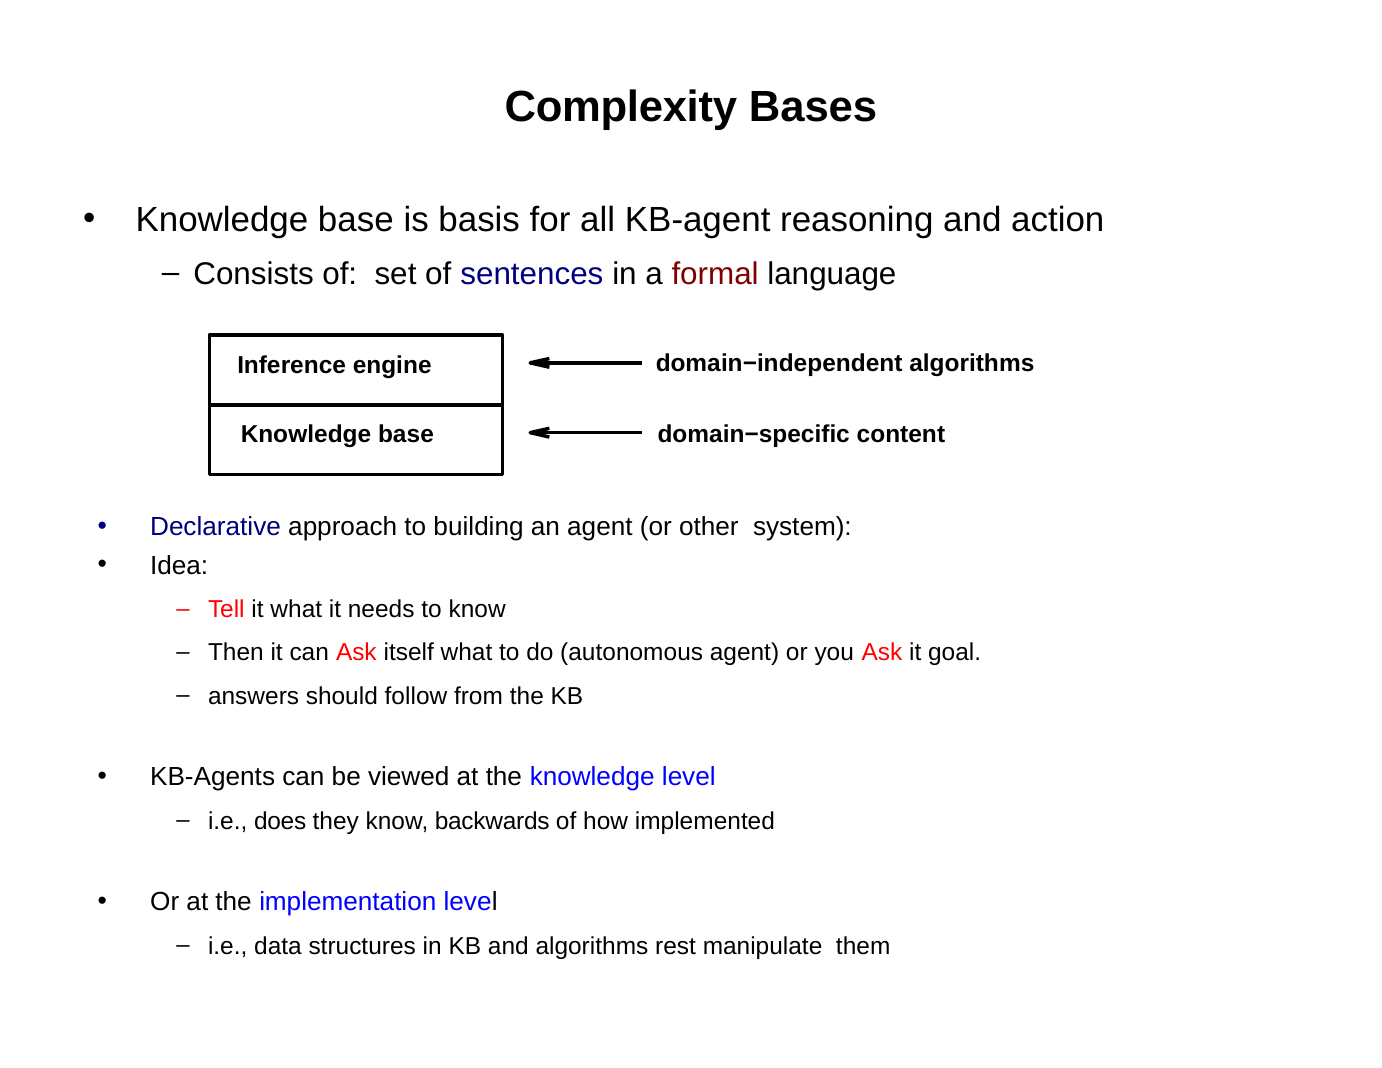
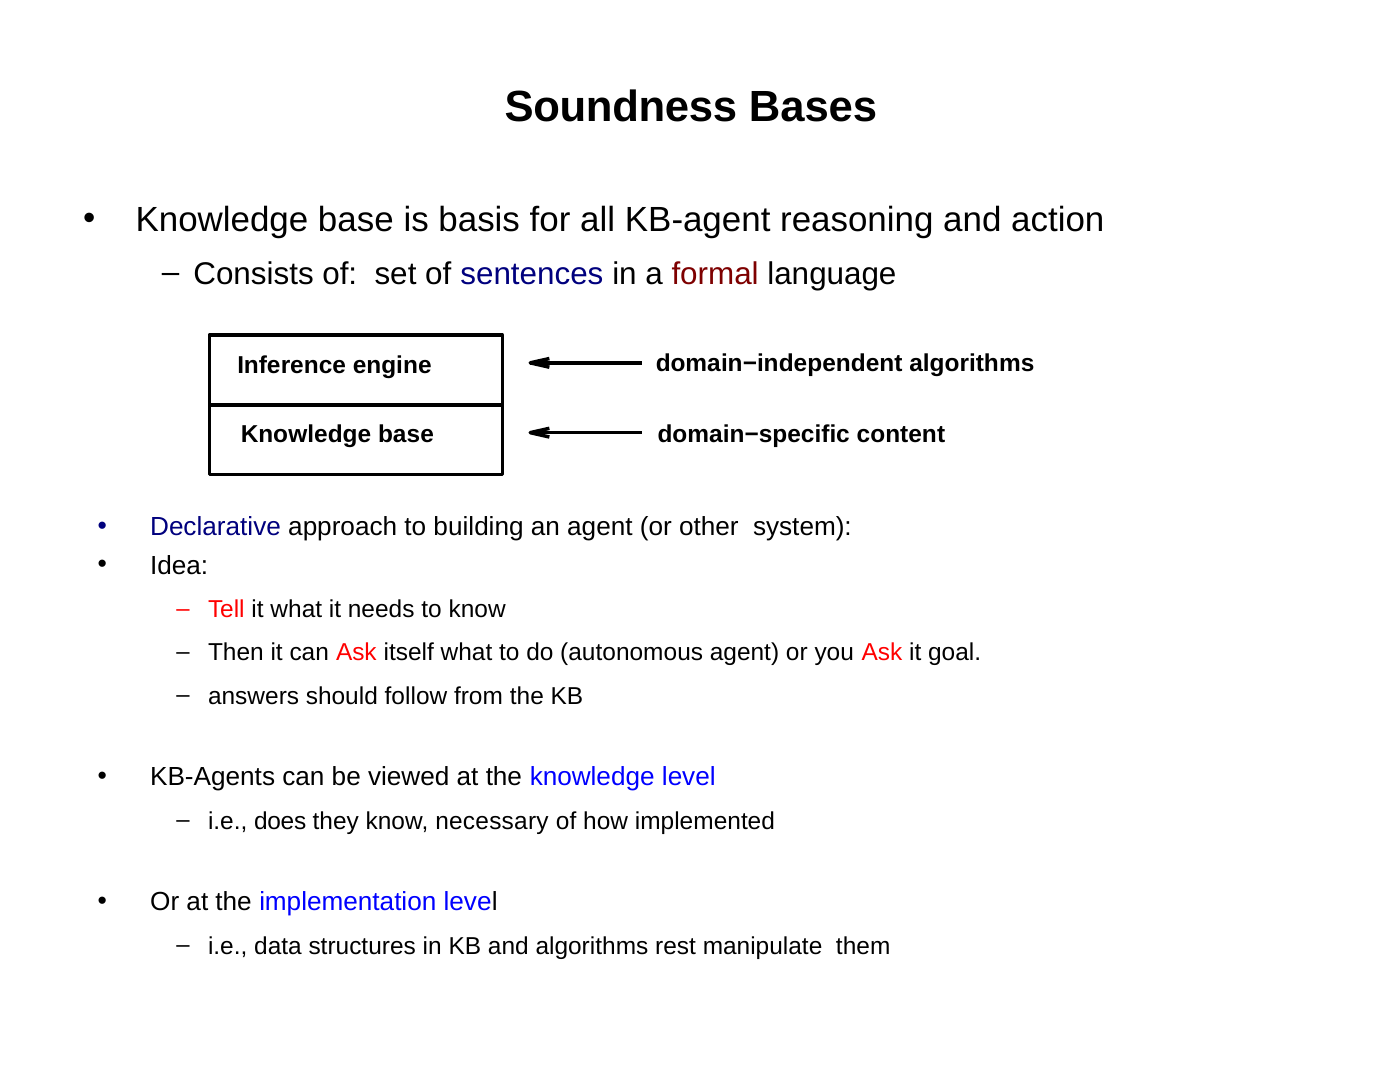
Complexity: Complexity -> Soundness
backwards: backwards -> necessary
